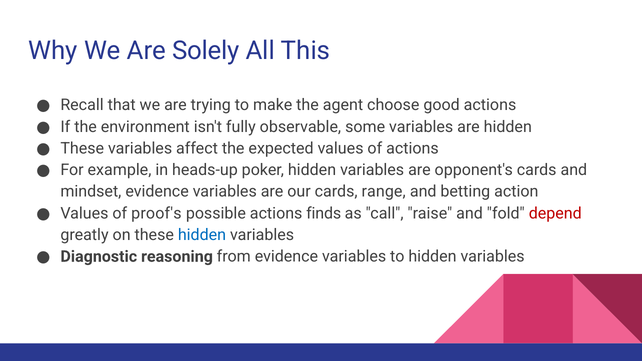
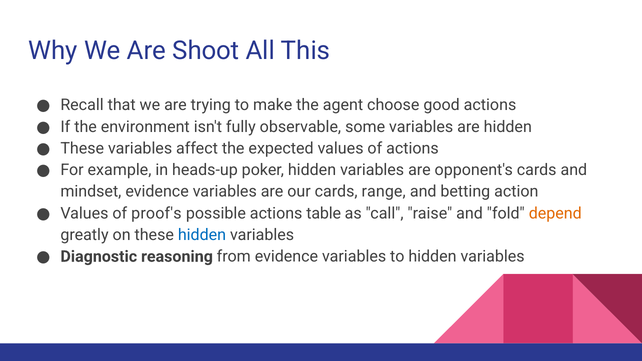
Solely: Solely -> Shoot
finds: finds -> table
depend colour: red -> orange
